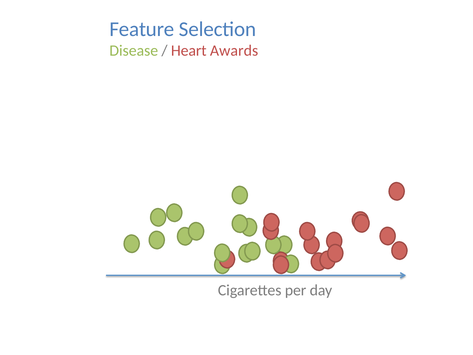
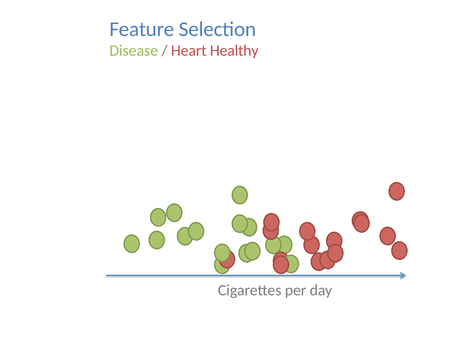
Awards: Awards -> Healthy
